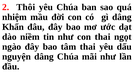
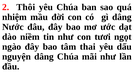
Khẩn: Khẩn -> Nước
con thai: thai -> tươi
